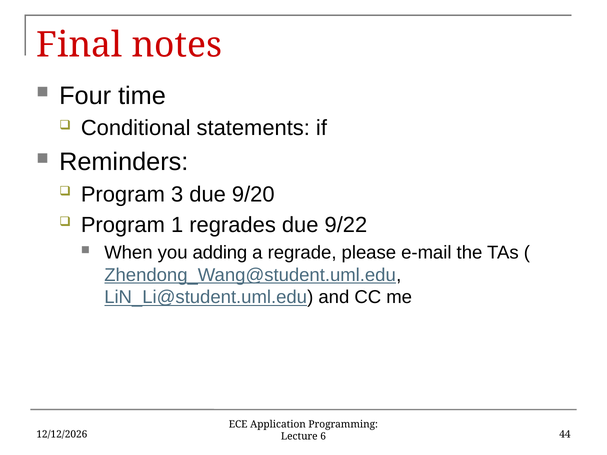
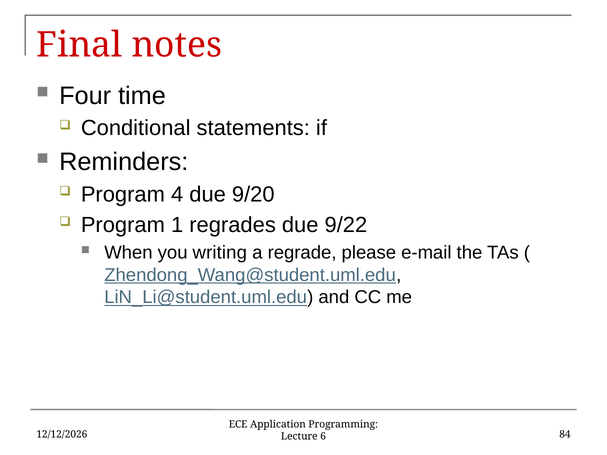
3: 3 -> 4
adding: adding -> writing
44: 44 -> 84
